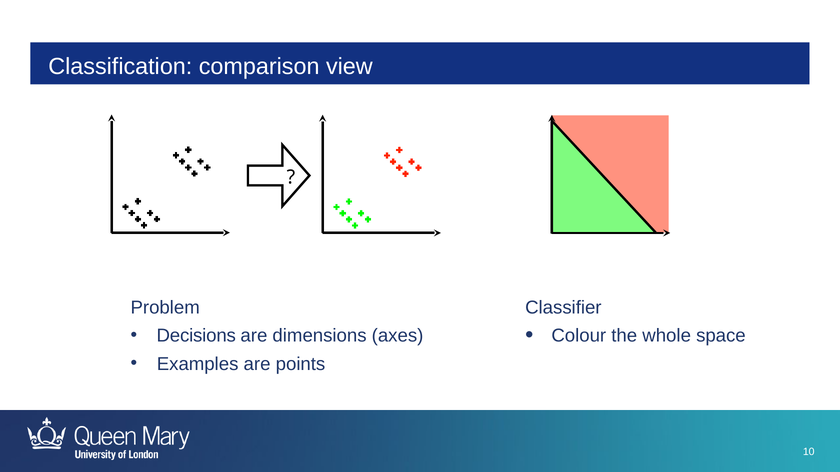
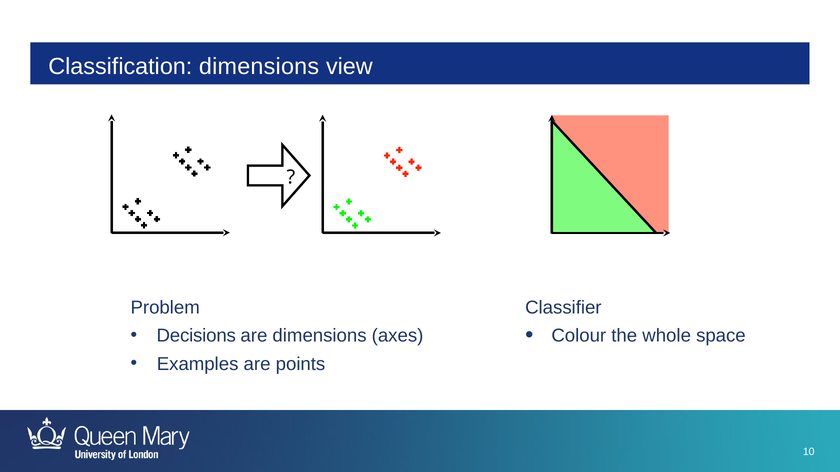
Classification comparison: comparison -> dimensions
